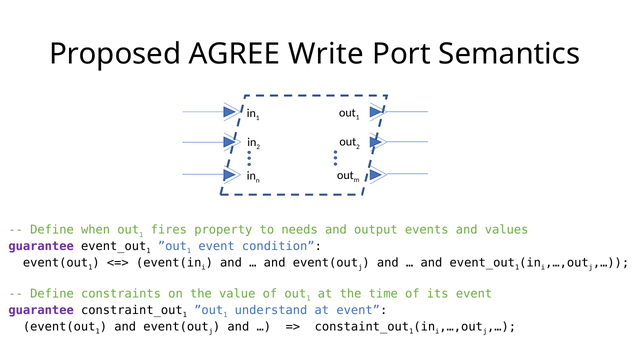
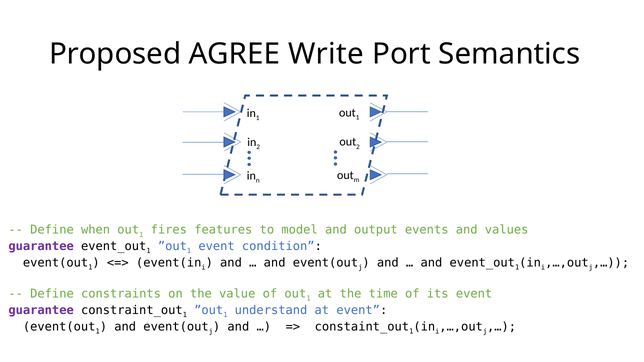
property: property -> features
needs: needs -> model
